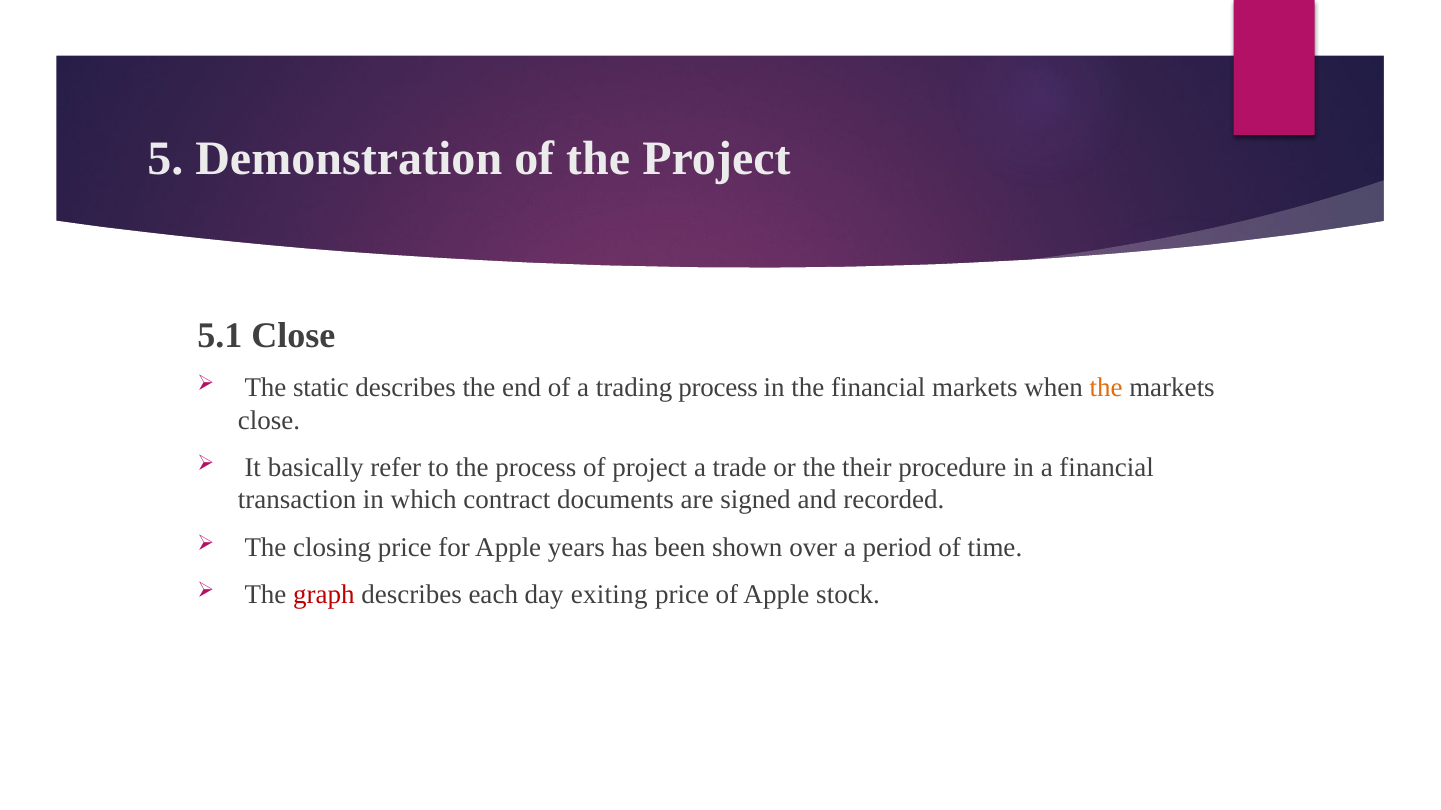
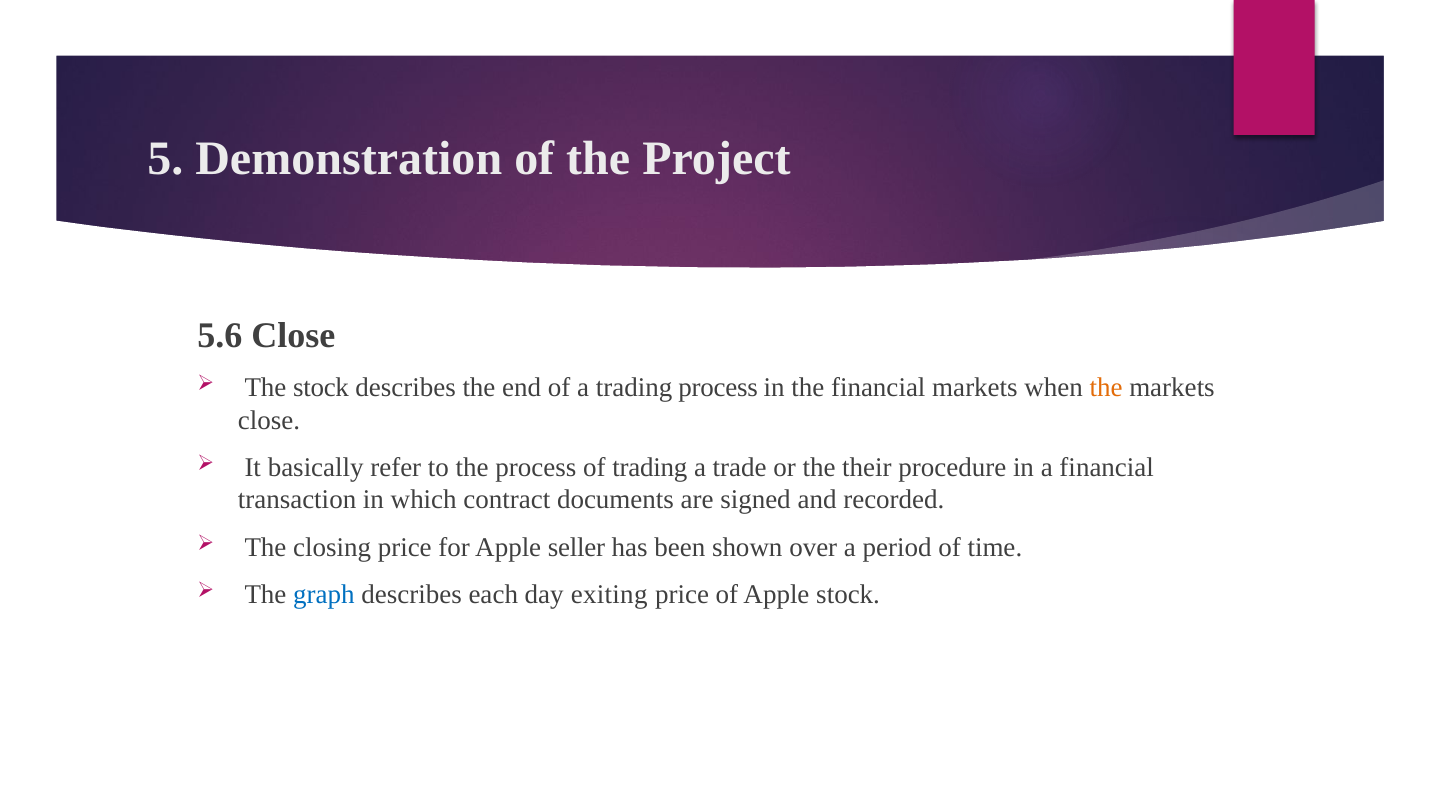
5.1: 5.1 -> 5.6
The static: static -> stock
of project: project -> trading
years: years -> seller
graph colour: red -> blue
